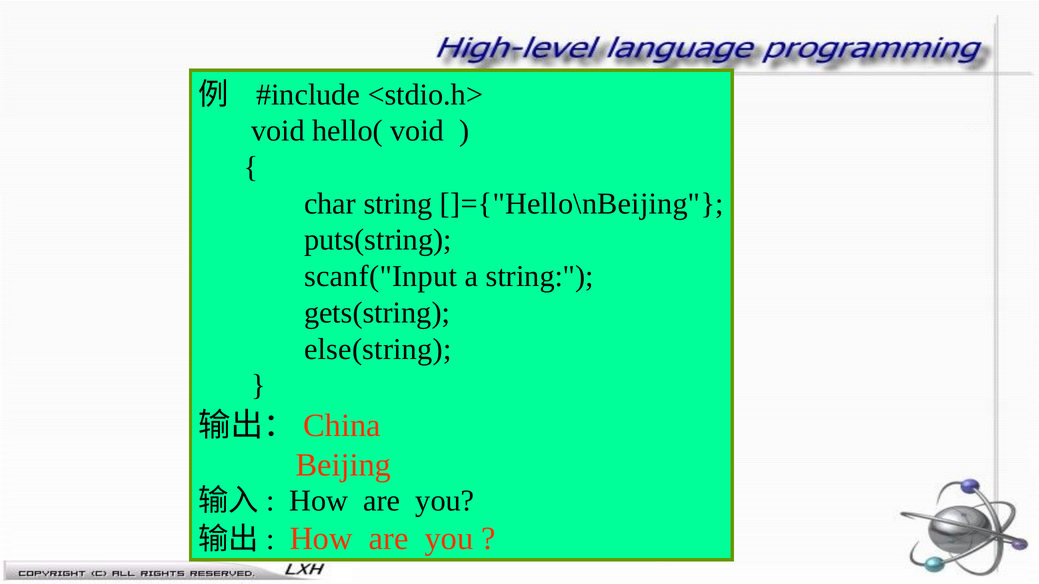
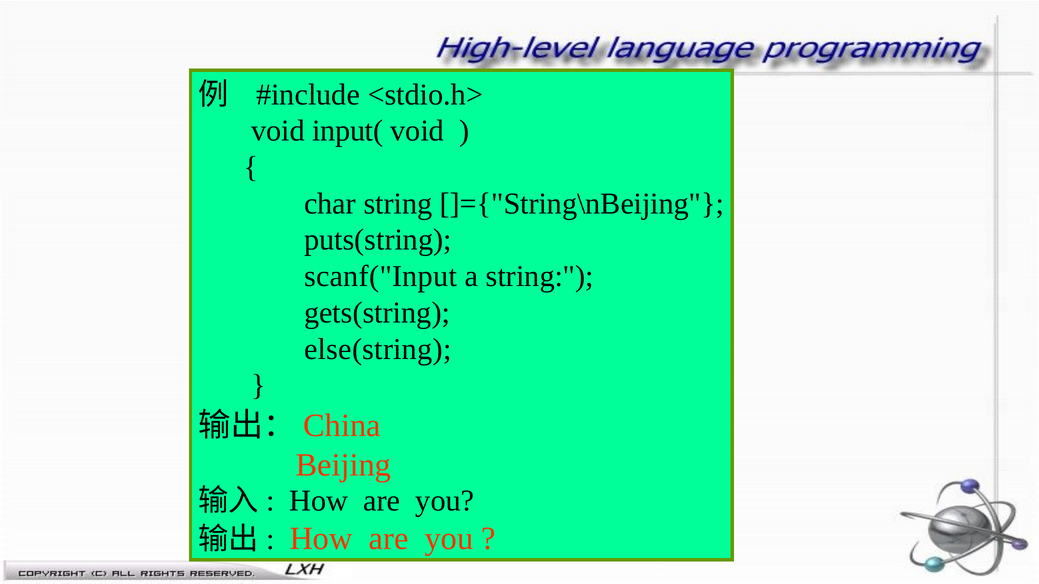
hello(: hello( -> input(
]={"Hello\nBeijing: ]={"Hello\nBeijing -> ]={"String\nBeijing
